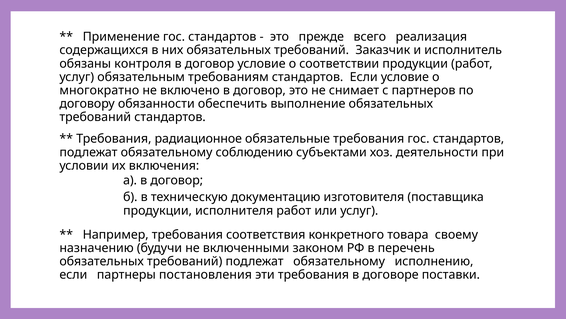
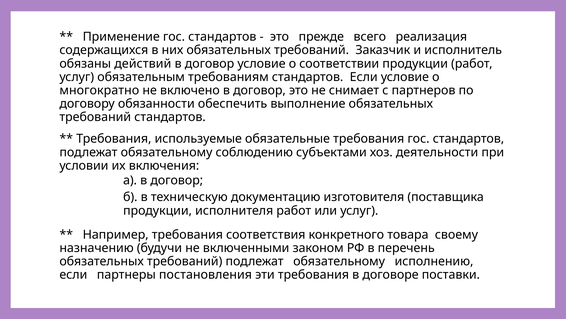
контроля: контроля -> действий
радиационное: радиационное -> используемые
